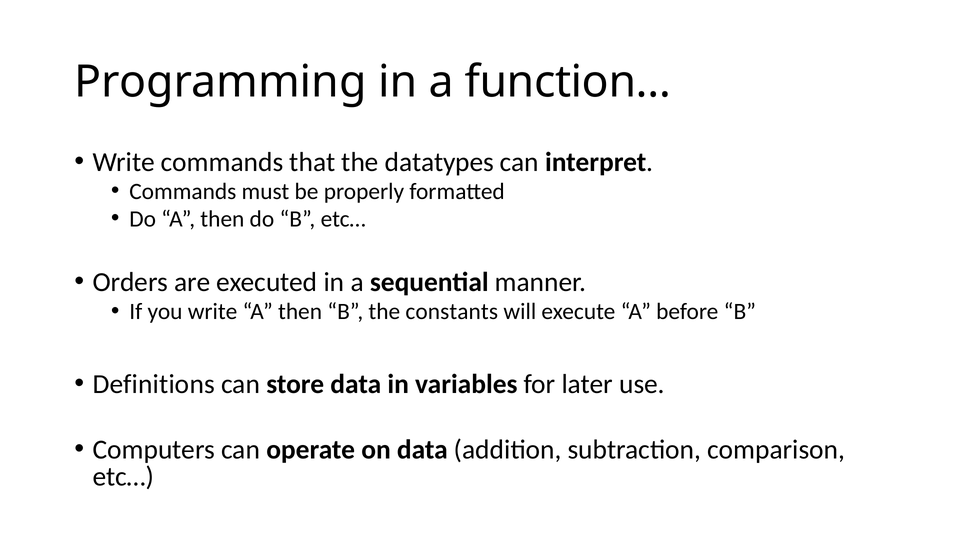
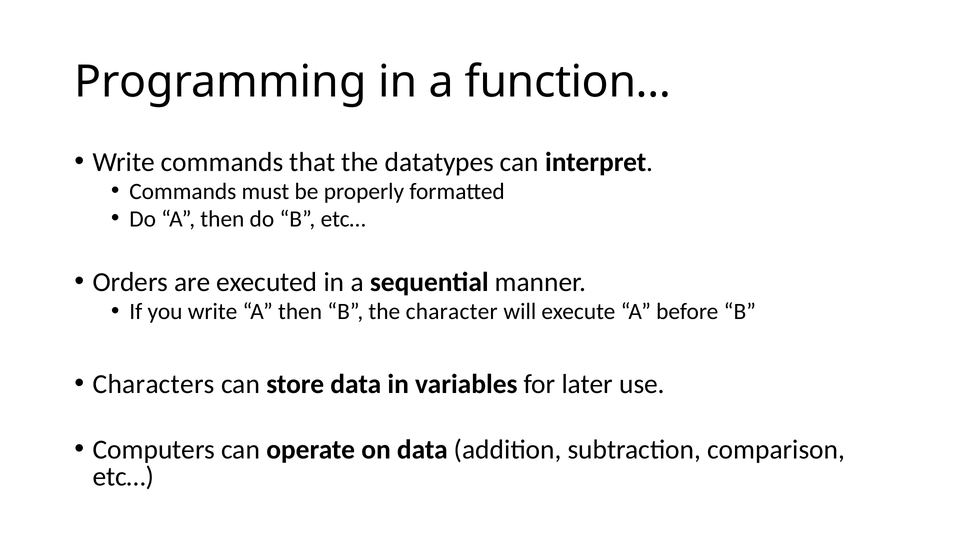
constants: constants -> character
Definitions: Definitions -> Characters
